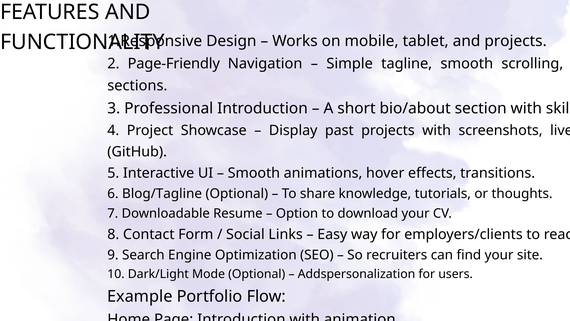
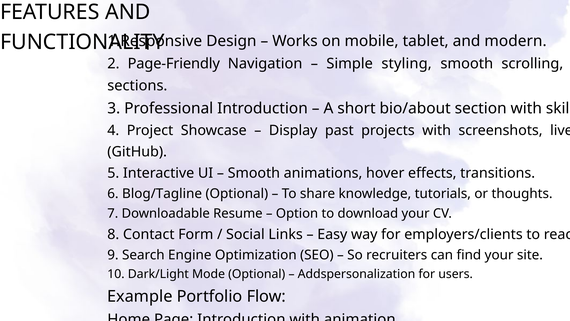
and projects: projects -> modern
tagline: tagline -> styling
